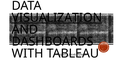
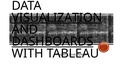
DASHBOARDS underline: none -> present
